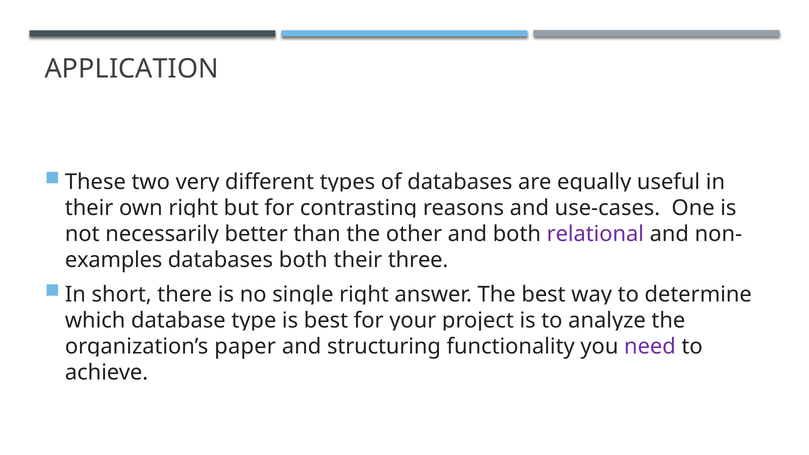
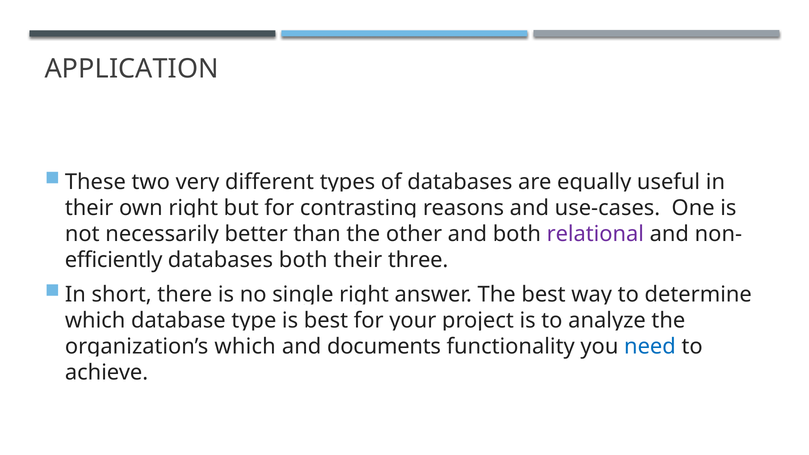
examples: examples -> efficiently
paper at (245, 347): paper -> which
structuring: structuring -> documents
need colour: purple -> blue
